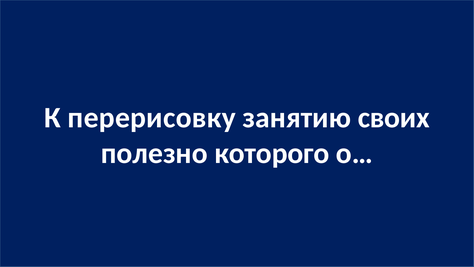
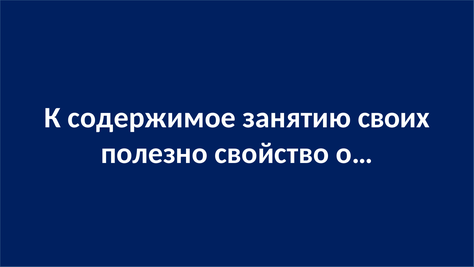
перерисовку: перерисовку -> содержимое
которого: которого -> свойство
